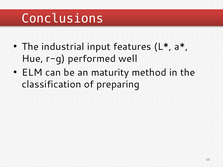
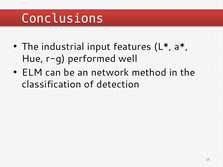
maturity: maturity -> network
preparing: preparing -> detection
